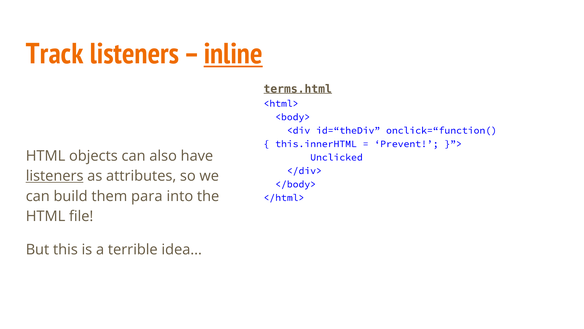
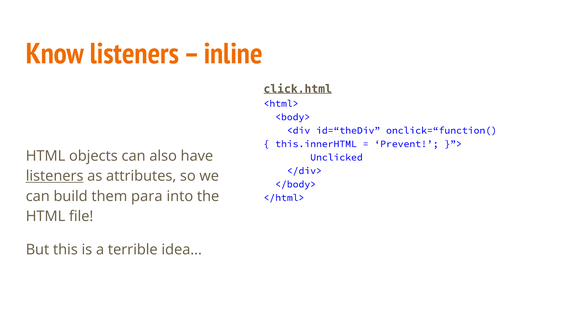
Track: Track -> Know
inline underline: present -> none
terms.html: terms.html -> click.html
